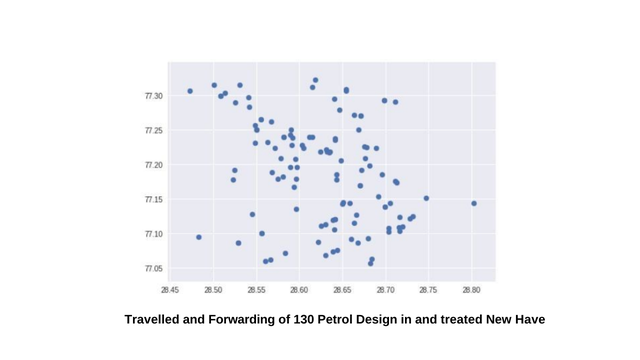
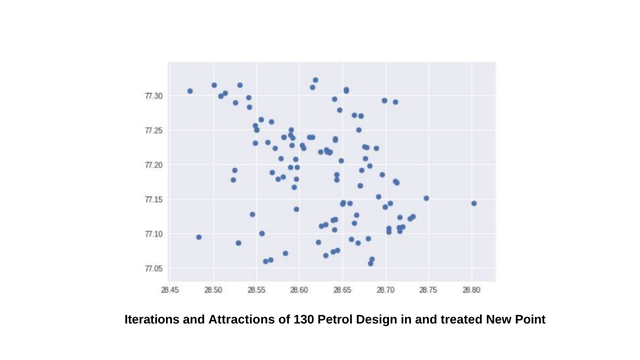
Travelled: Travelled -> Iterations
Forwarding: Forwarding -> Attractions
Have: Have -> Point
